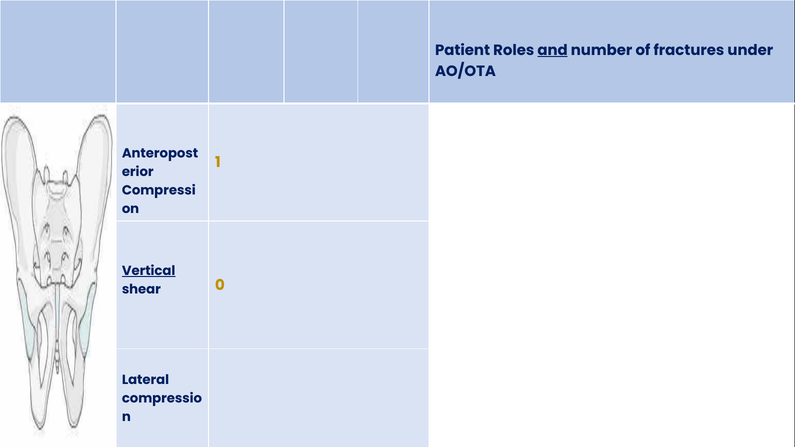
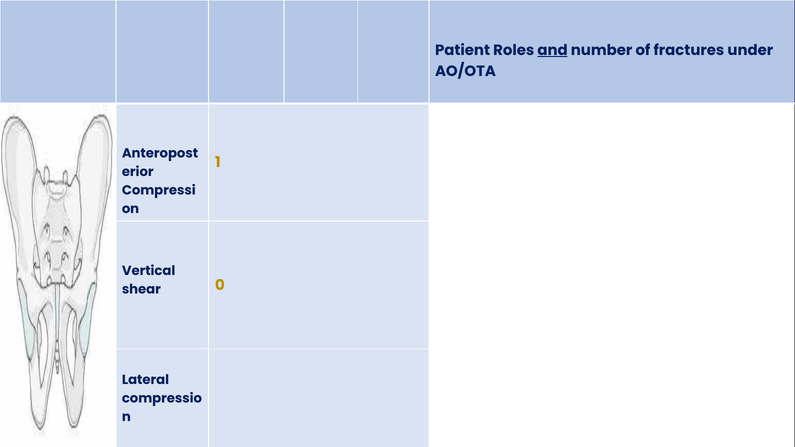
Vertical underline: present -> none
